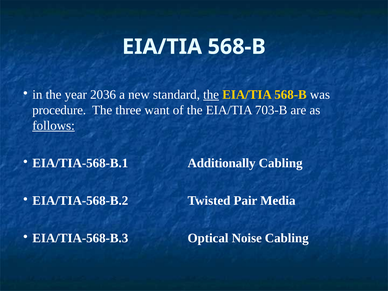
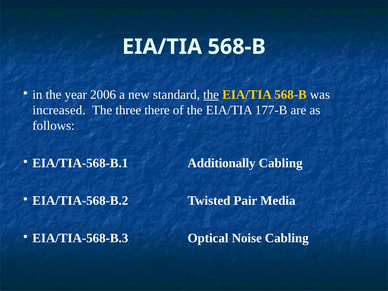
2036: 2036 -> 2006
procedure: procedure -> increased
want: want -> there
703-B: 703-B -> 177-B
follows underline: present -> none
